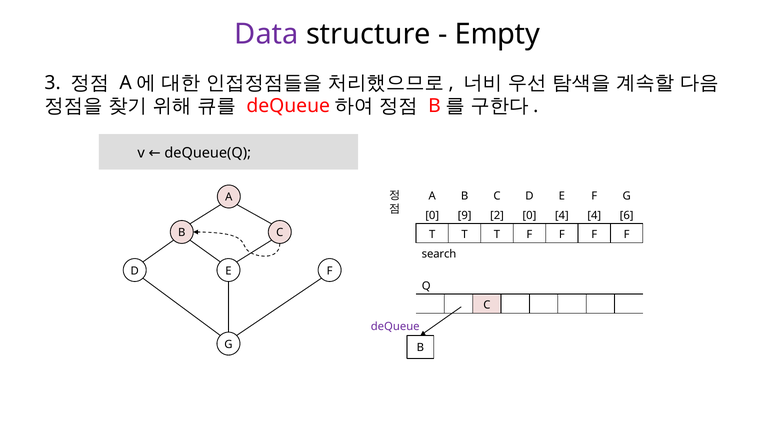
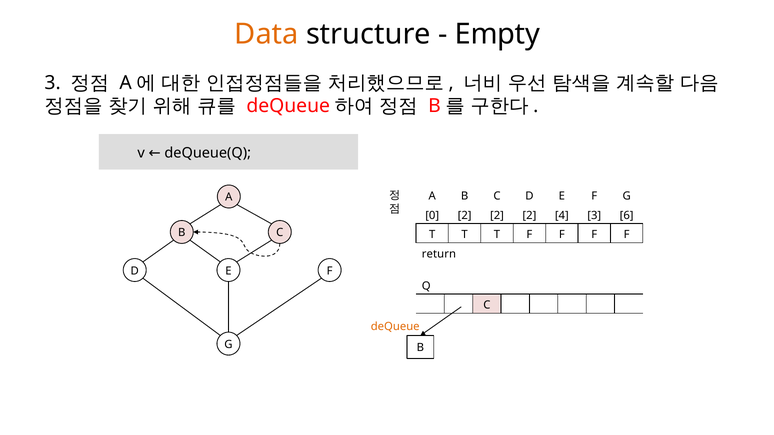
Data colour: purple -> orange
0 9: 9 -> 2
0 at (529, 215): 0 -> 2
4 4: 4 -> 3
search: search -> return
deQueue at (395, 327) colour: purple -> orange
